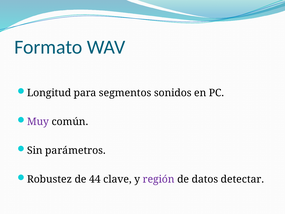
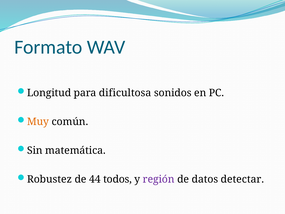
segmentos: segmentos -> dificultosa
Muy colour: purple -> orange
parámetros: parámetros -> matemática
clave: clave -> todos
